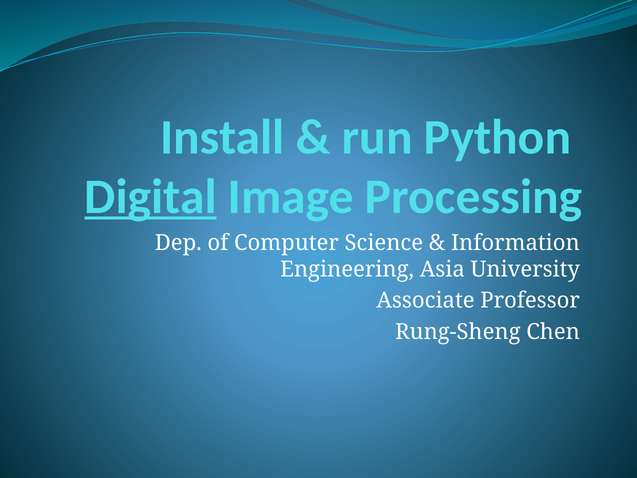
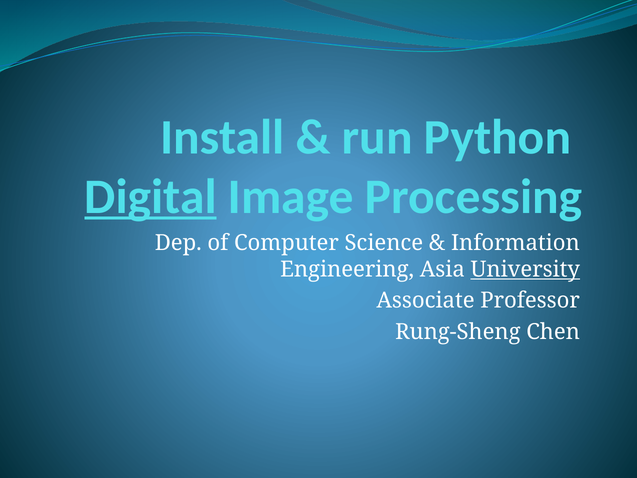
University underline: none -> present
